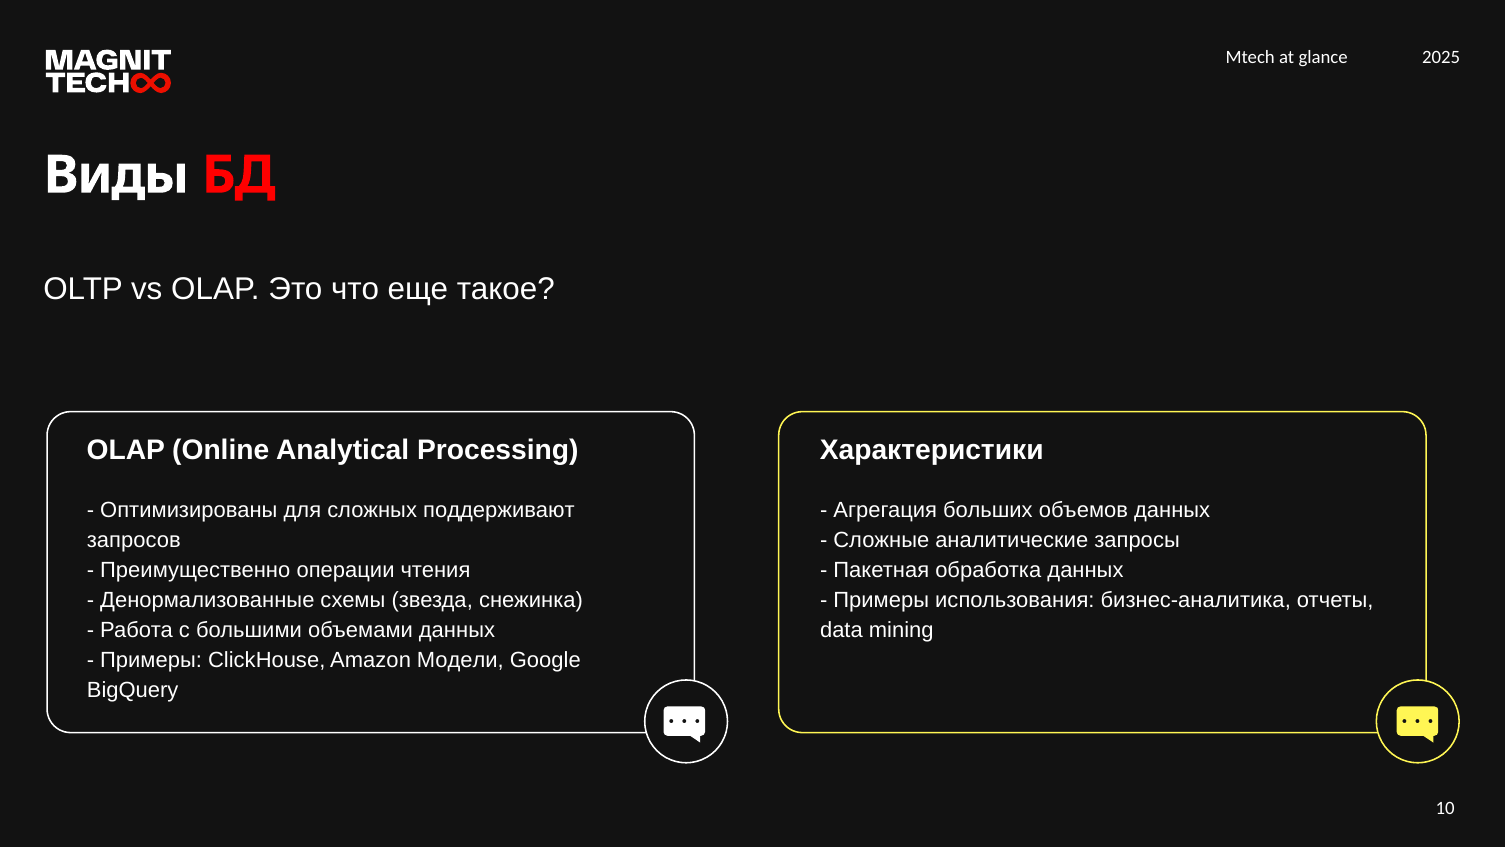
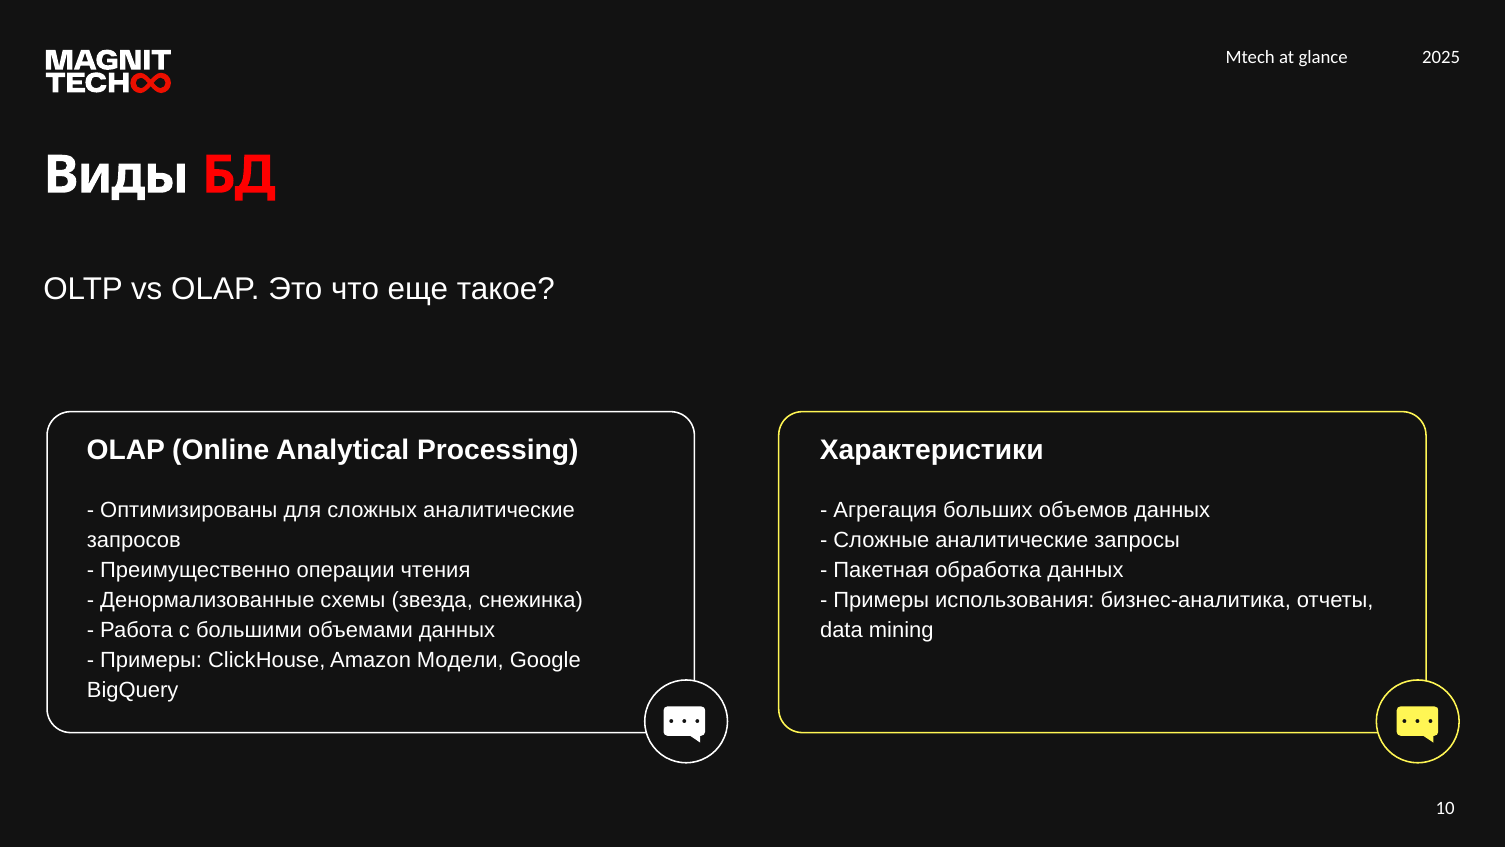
сложных поддерживают: поддерживают -> аналитические
